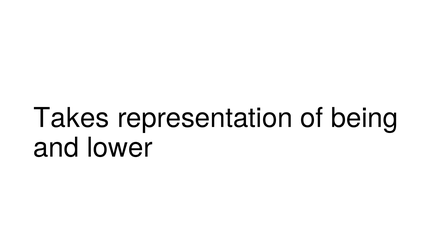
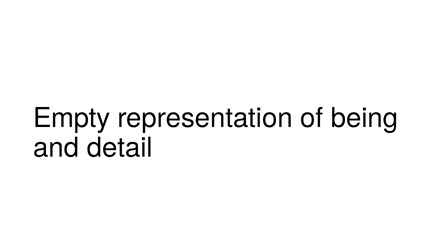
Takes: Takes -> Empty
lower: lower -> detail
